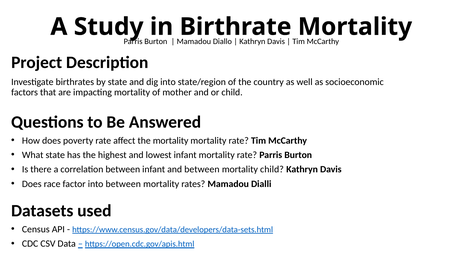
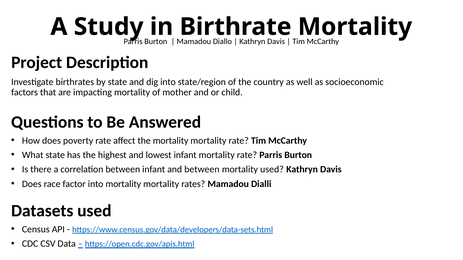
mortality child: child -> used
into between: between -> mortality
